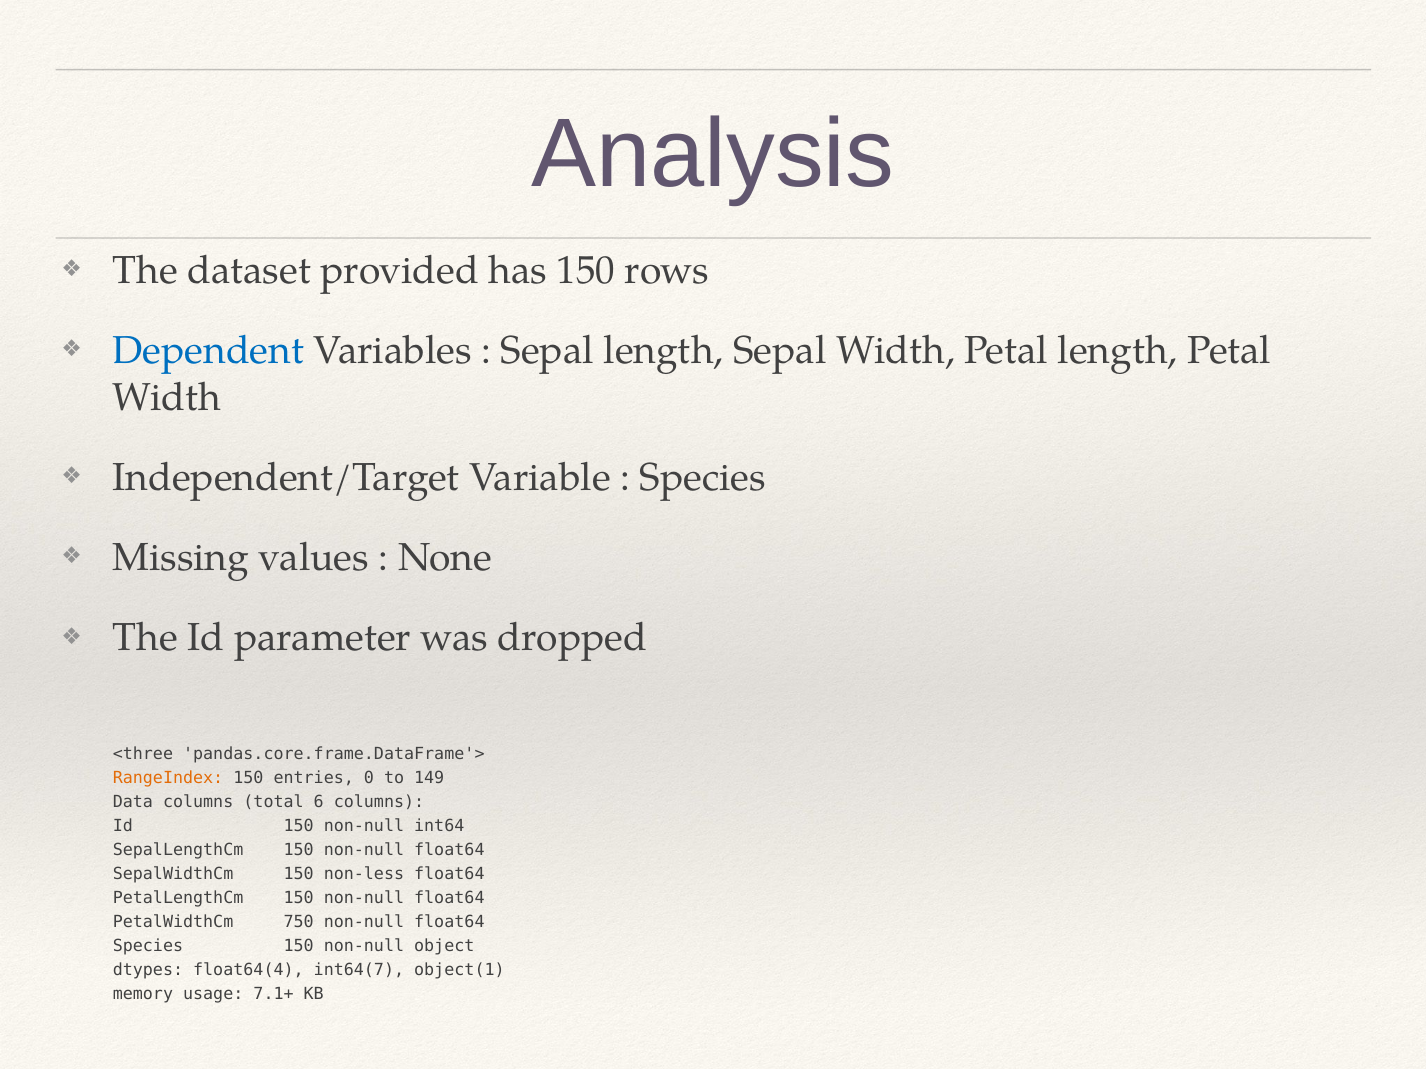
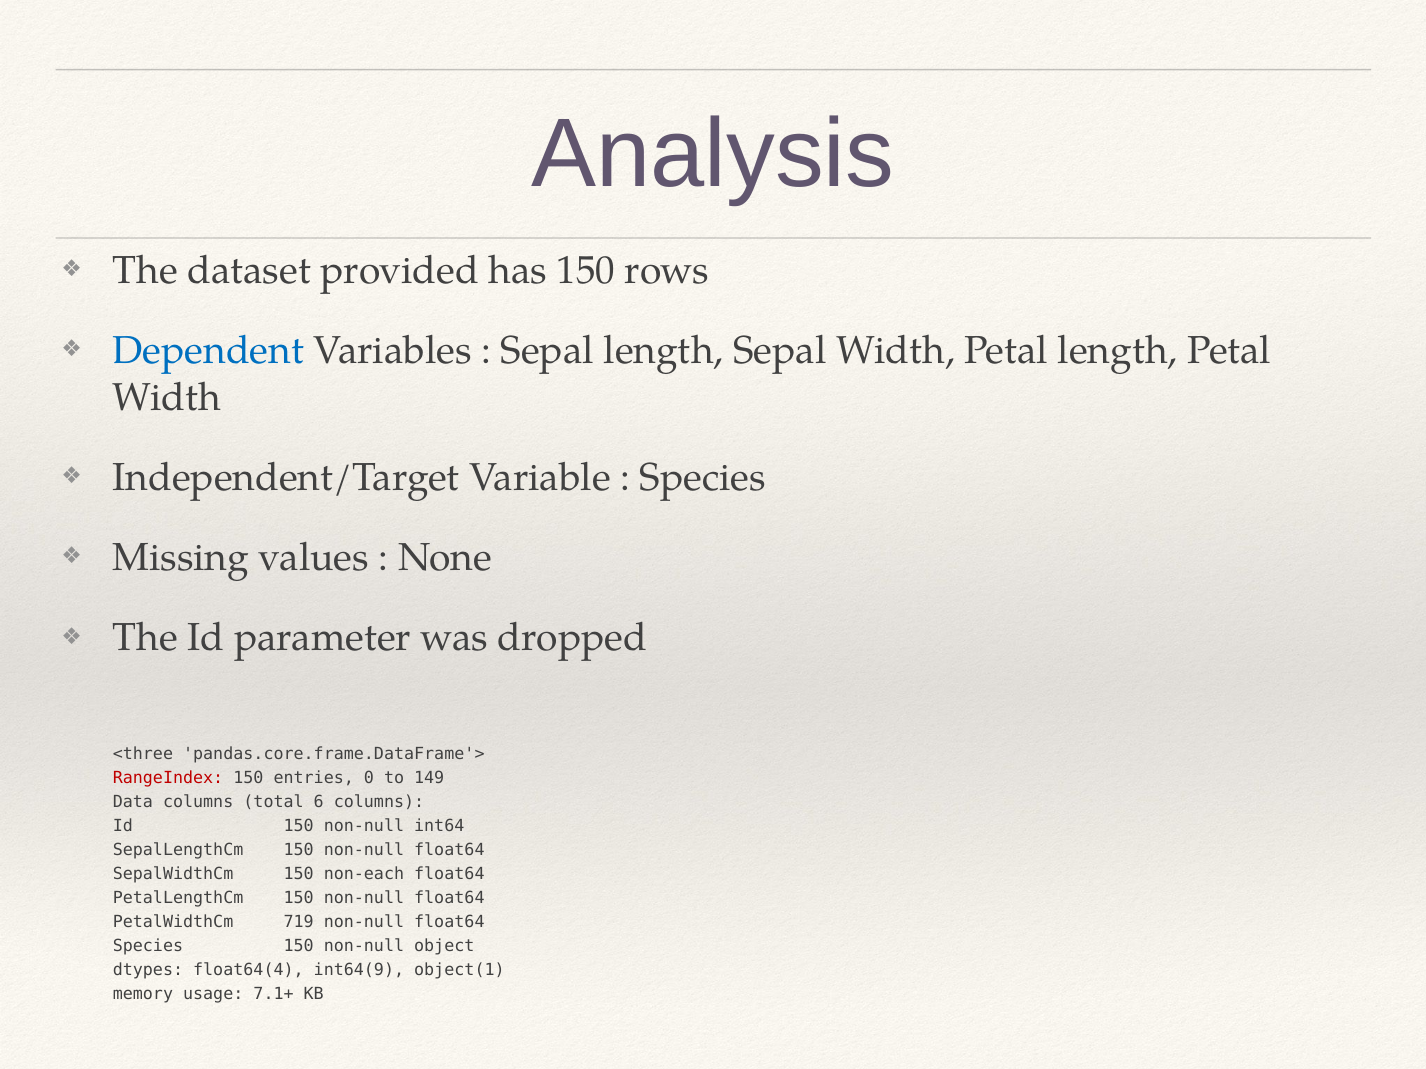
RangeIndex colour: orange -> red
non-less: non-less -> non-each
750: 750 -> 719
int64(7: int64(7 -> int64(9
